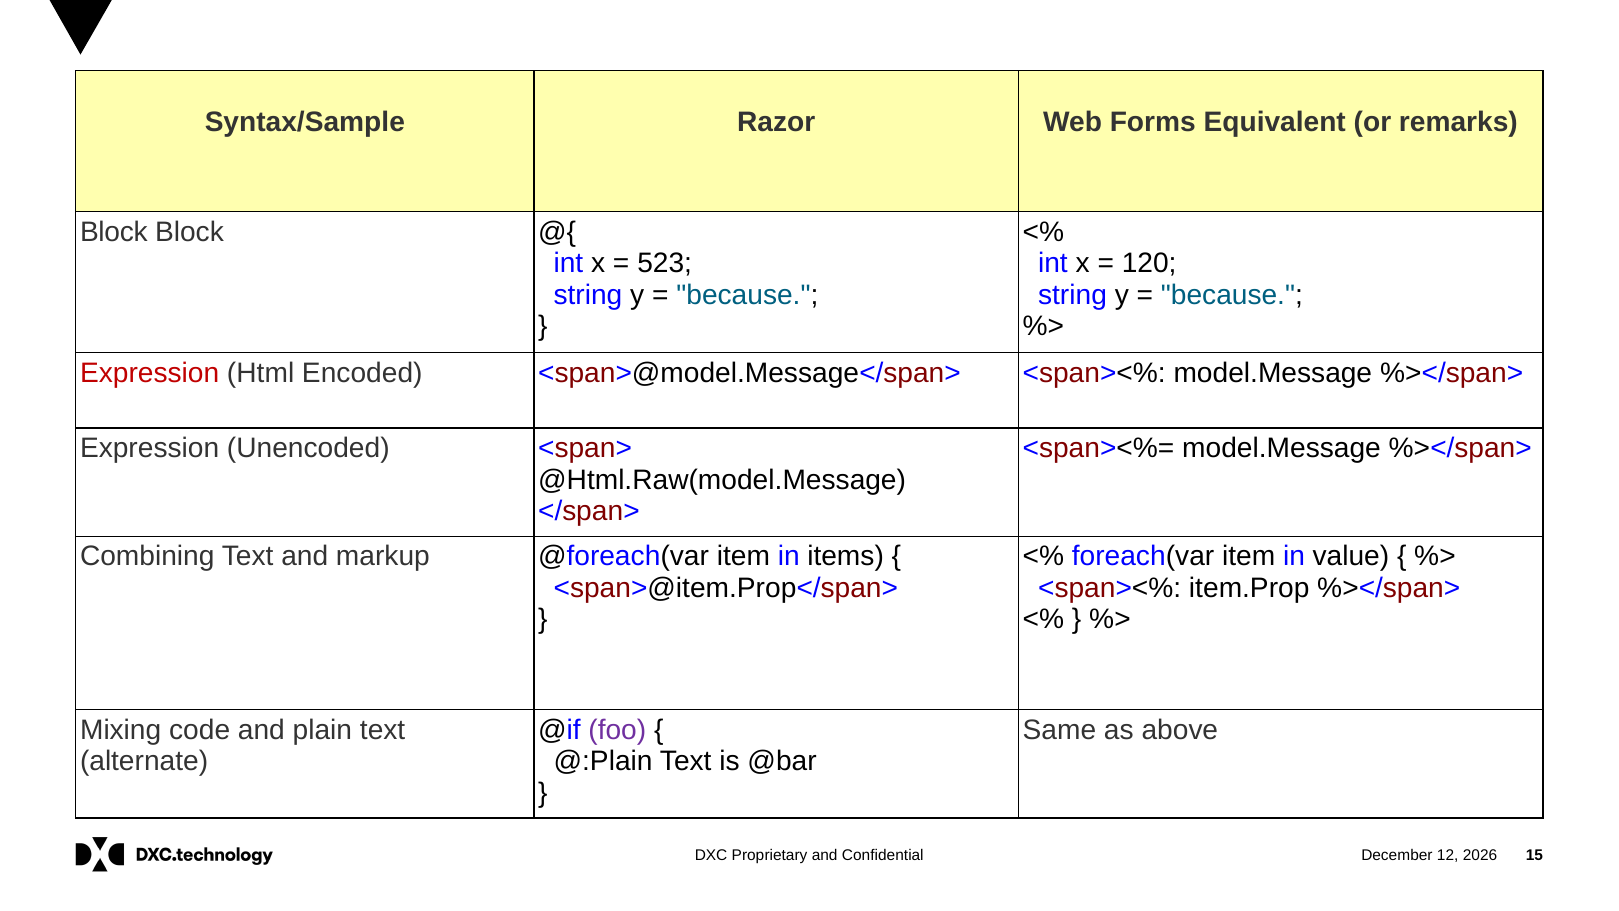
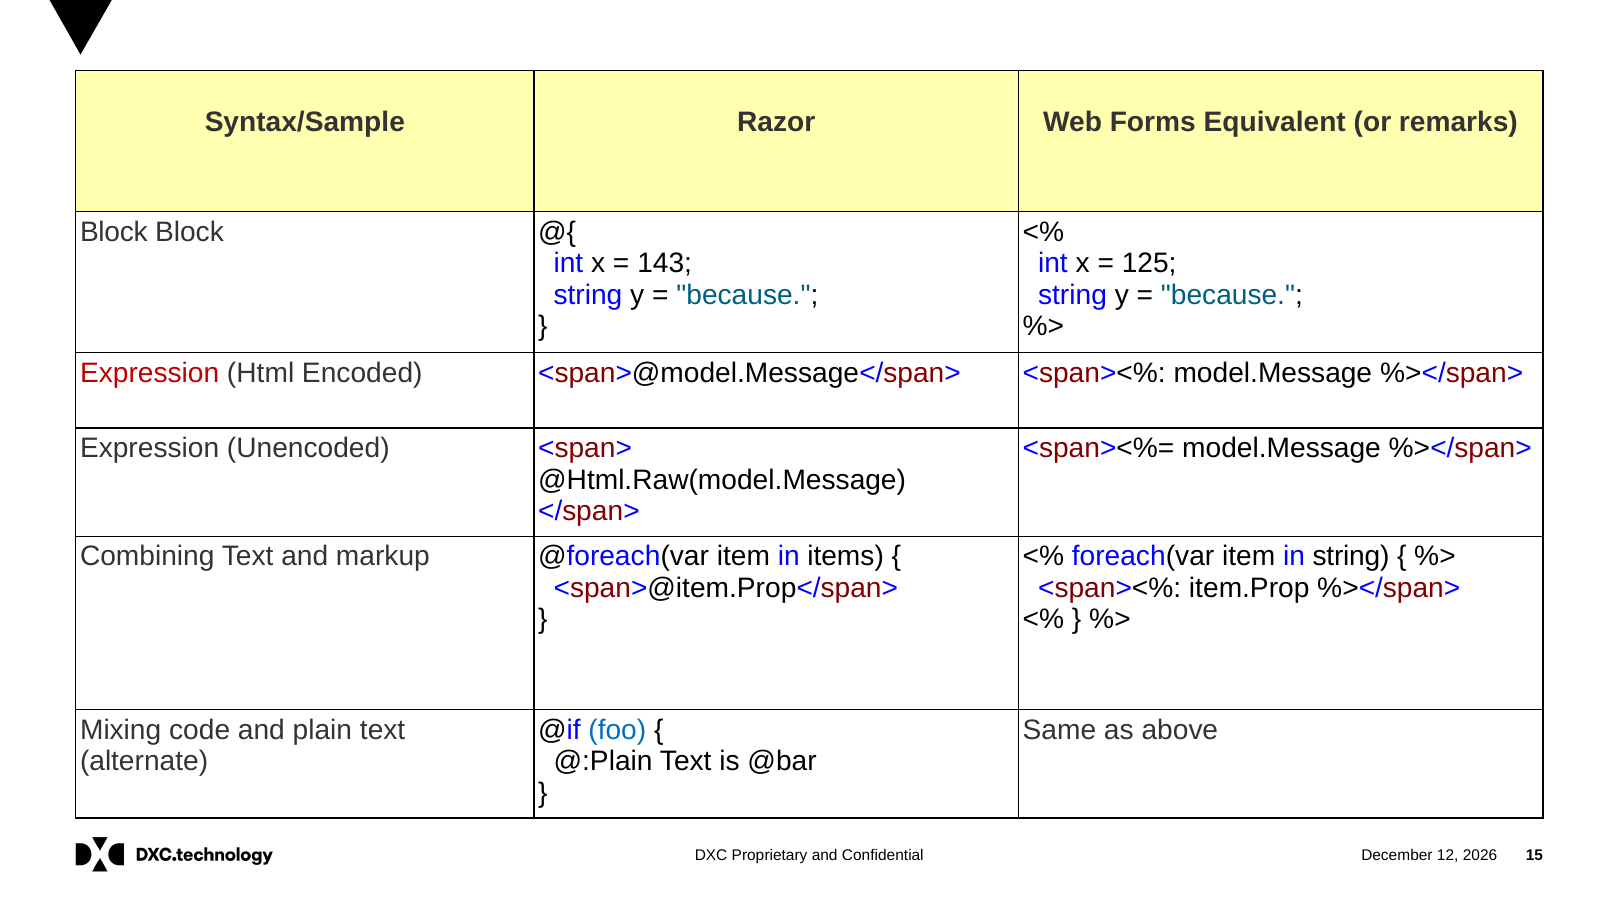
523: 523 -> 143
120: 120 -> 125
in value: value -> string
foo colour: purple -> blue
